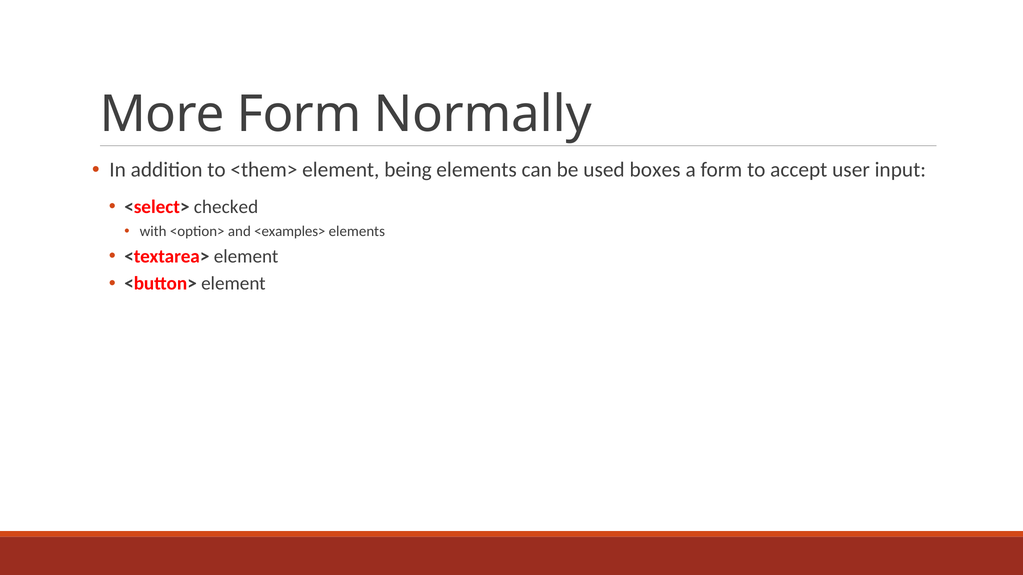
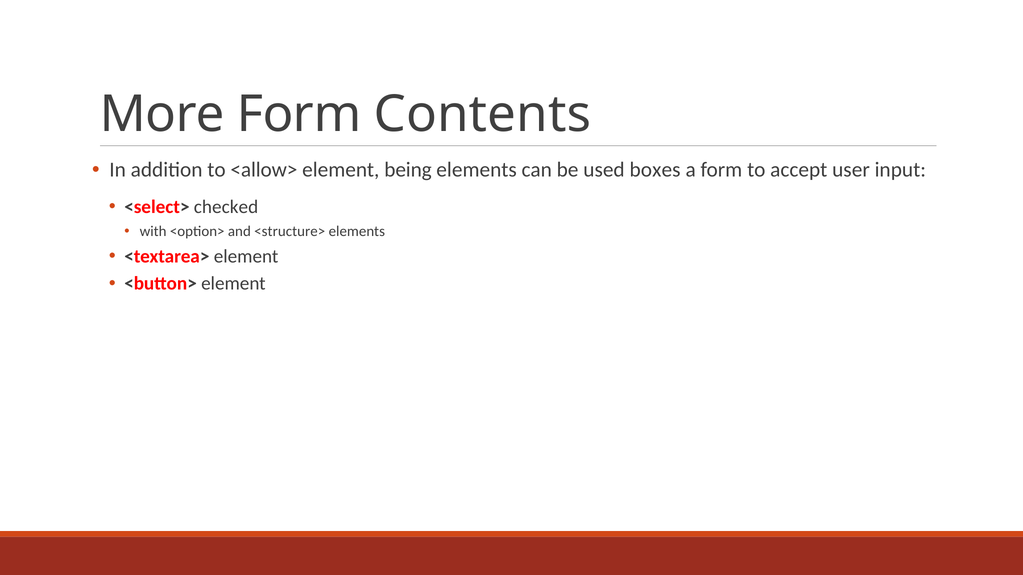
Normally: Normally -> Contents
<them>: <them> -> <allow>
<examples>: <examples> -> <structure>
